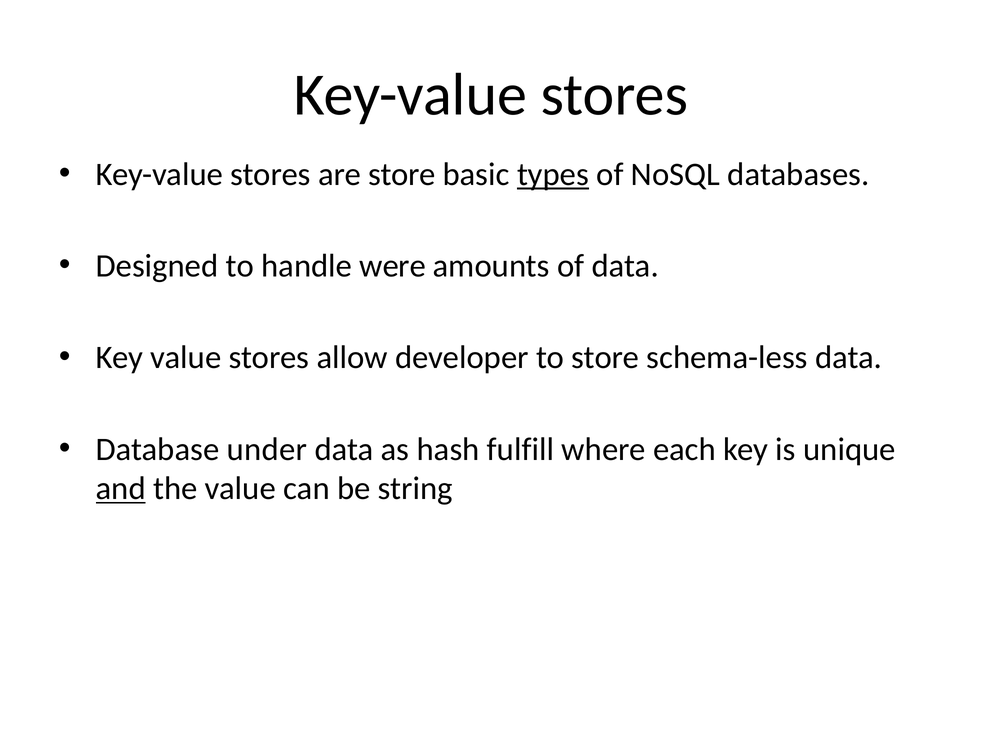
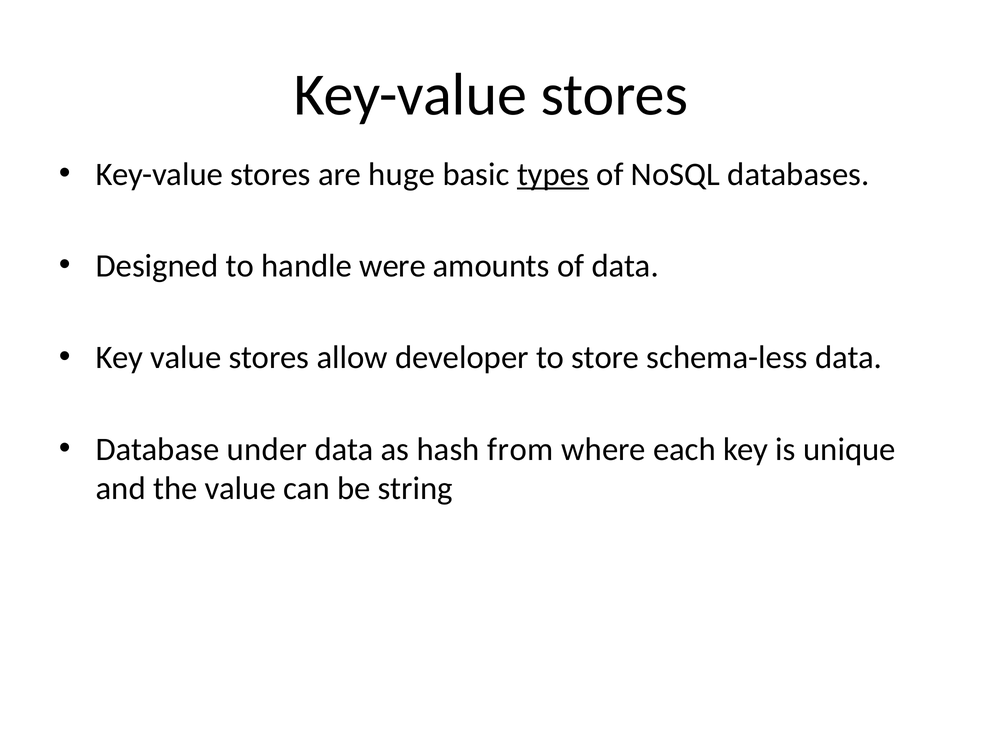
are store: store -> huge
fulfill: fulfill -> from
and underline: present -> none
